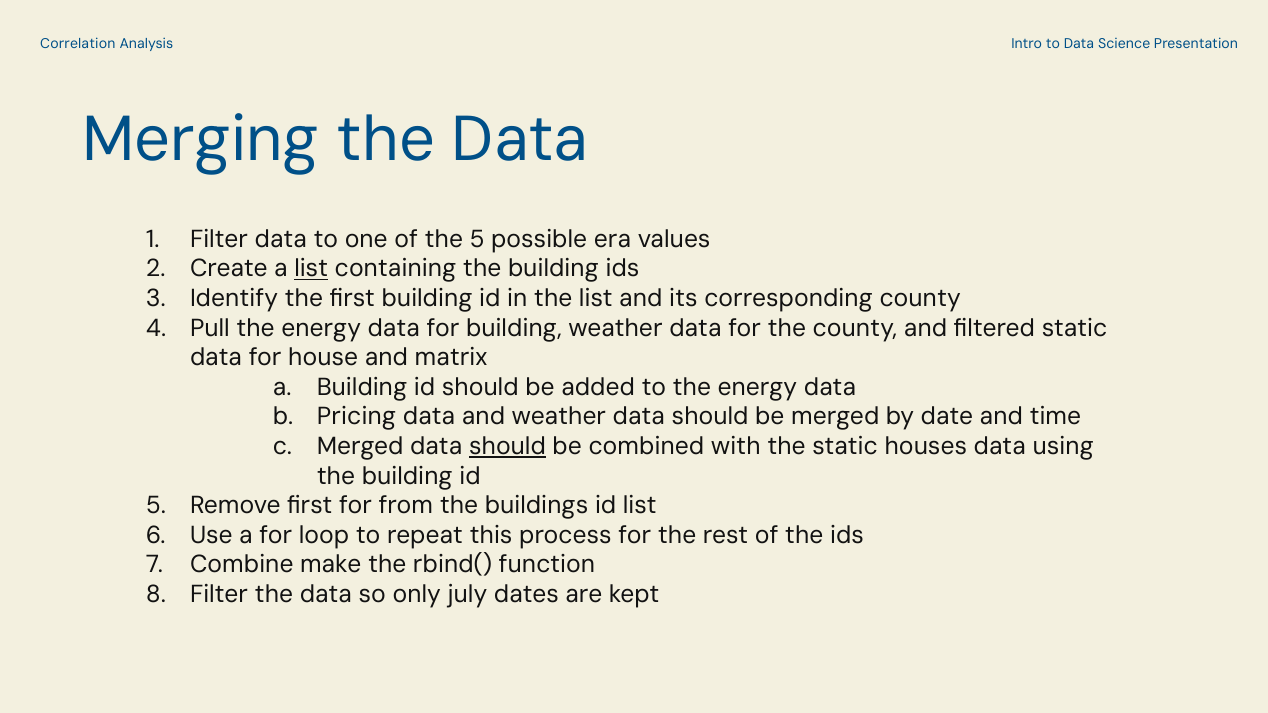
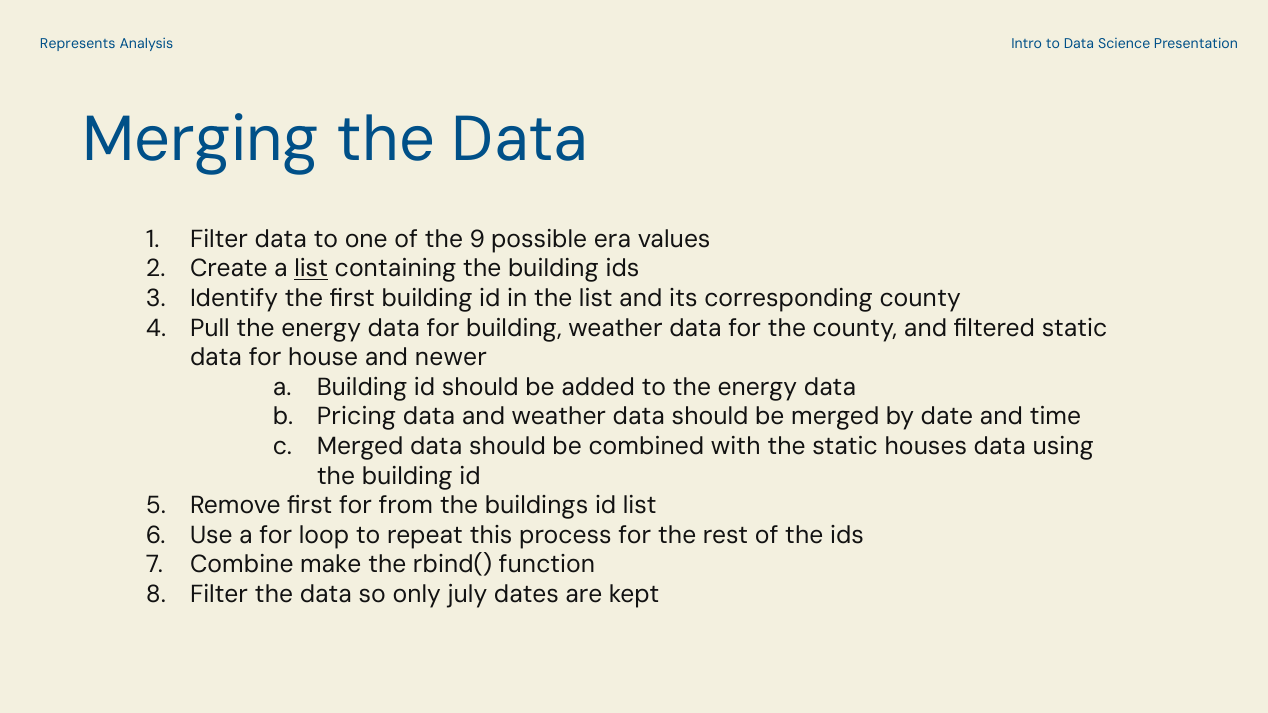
Correlation: Correlation -> Represents
the 5: 5 -> 9
matrix: matrix -> newer
should at (507, 446) underline: present -> none
